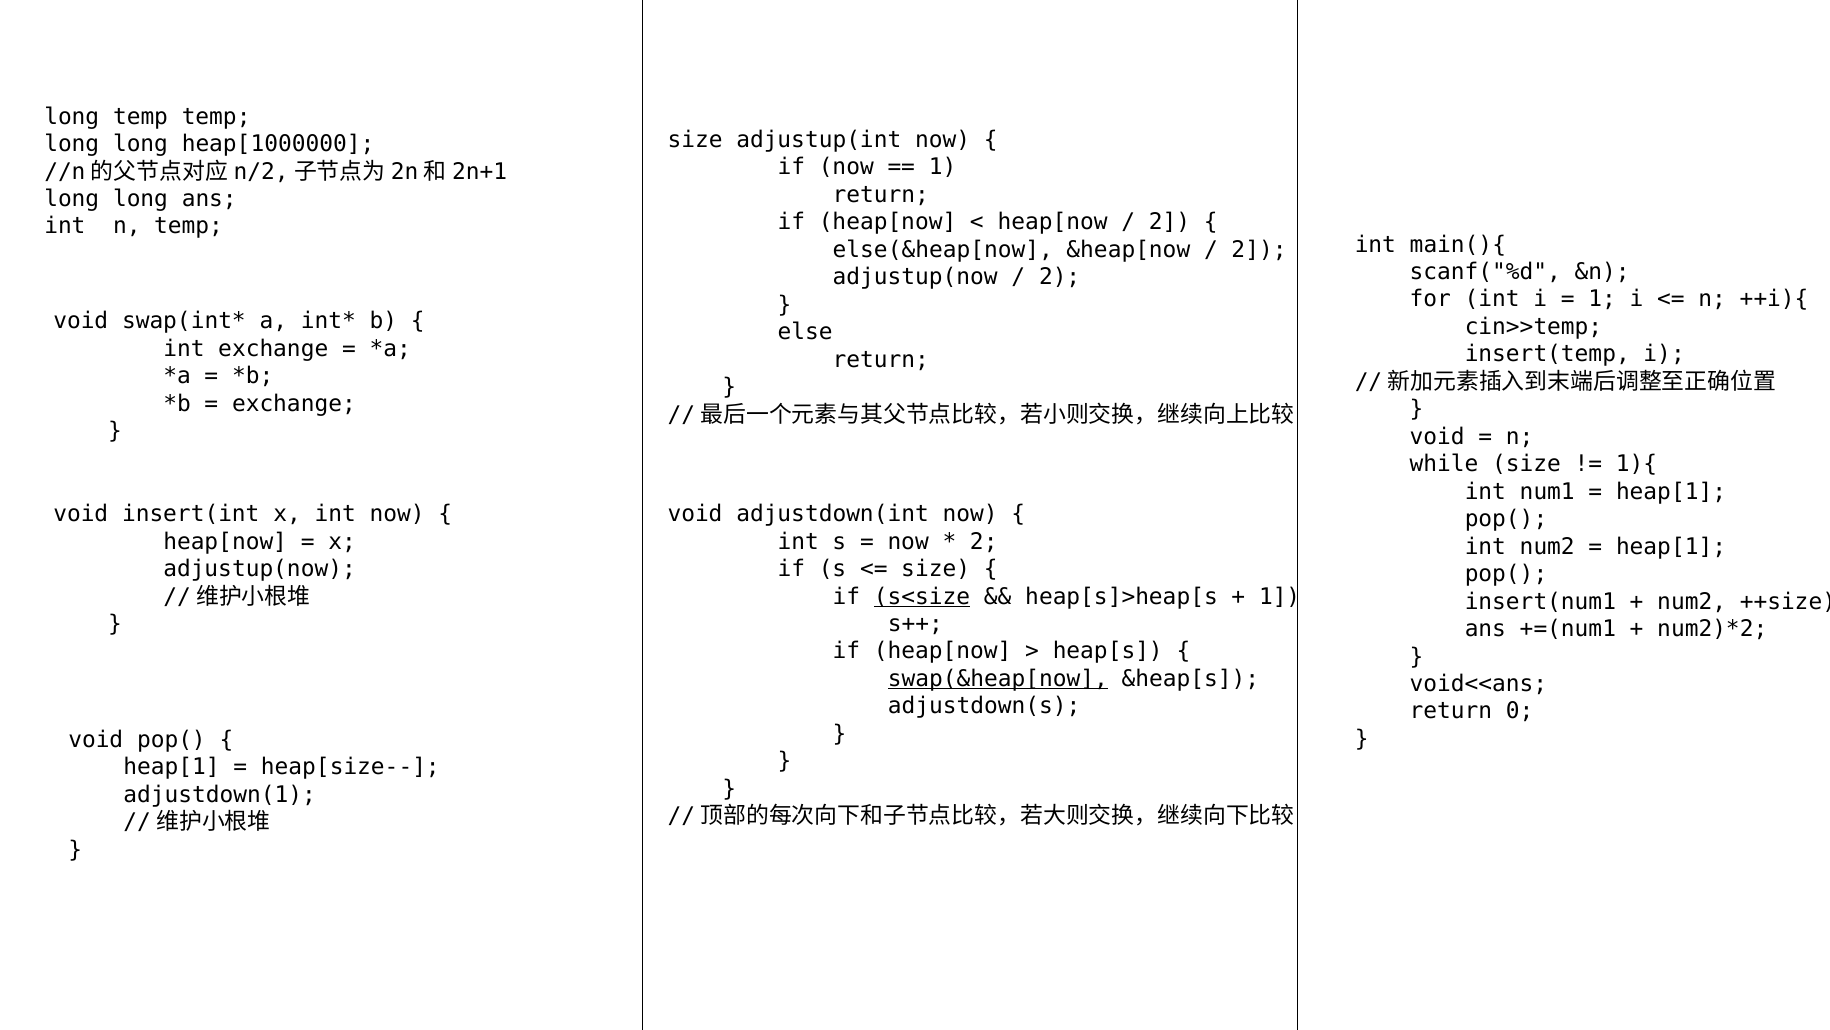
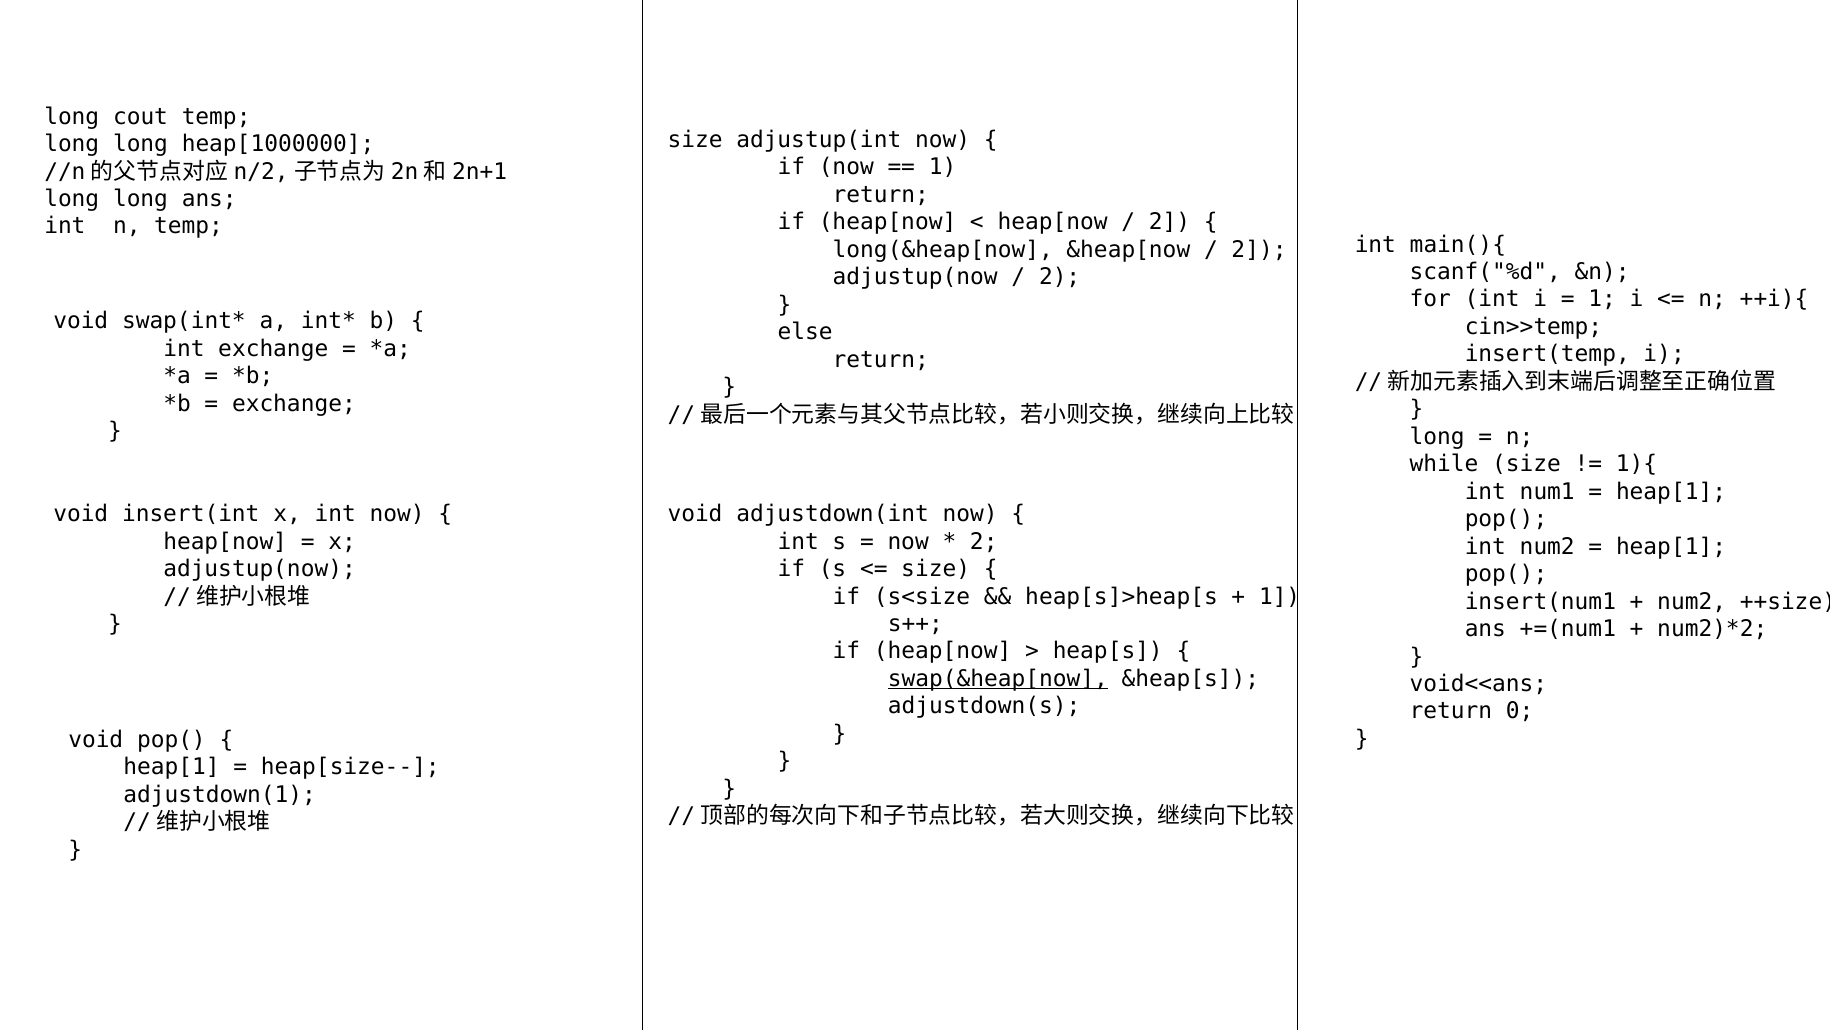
long temp: temp -> cout
else(&heap[now: else(&heap[now -> long(&heap[now
void at (1437, 437): void -> long
s<size underline: present -> none
